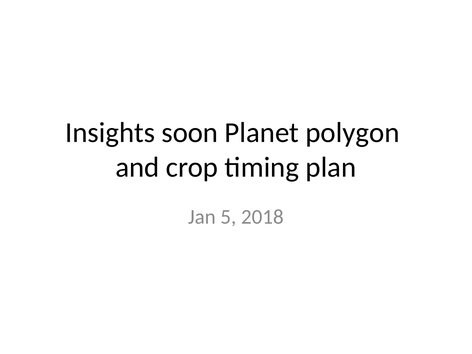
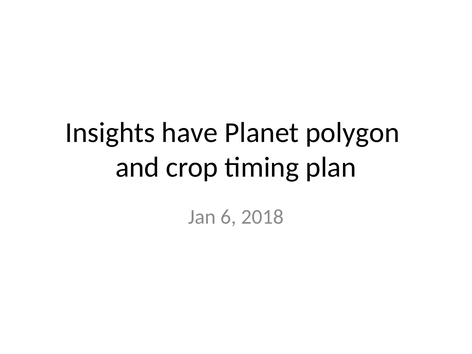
soon: soon -> have
5: 5 -> 6
